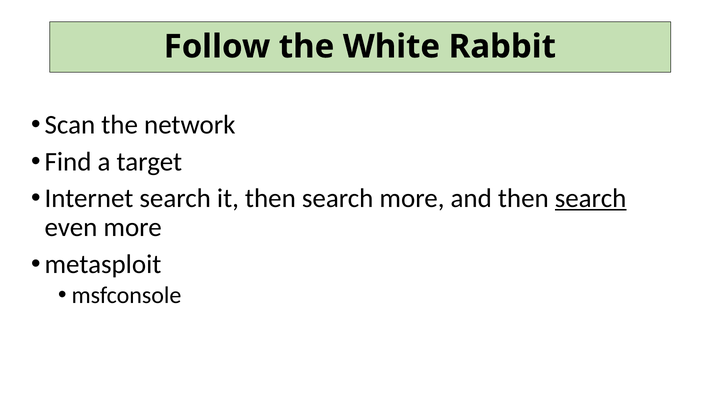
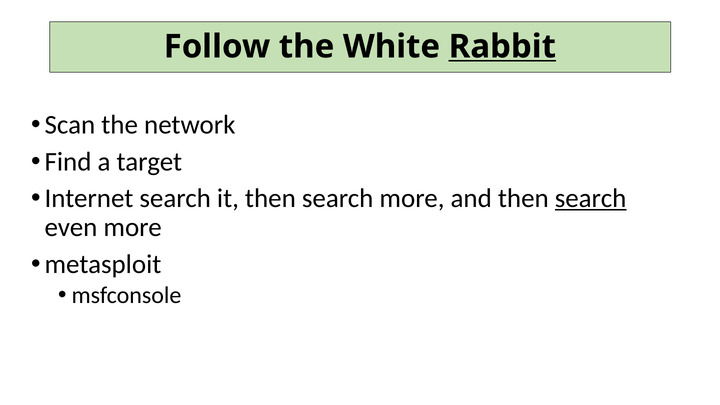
Rabbit underline: none -> present
